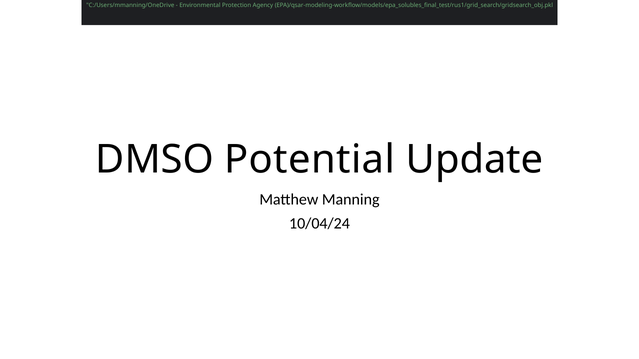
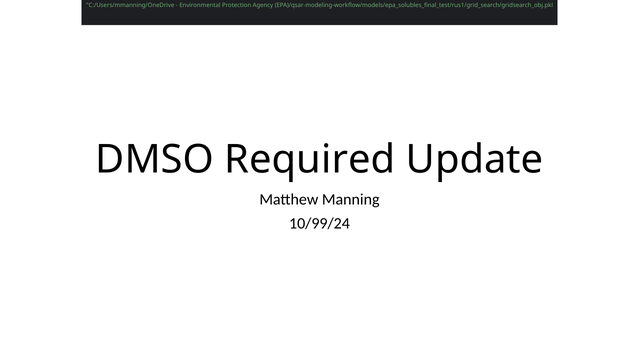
Potential: Potential -> Required
10/04/24: 10/04/24 -> 10/99/24
